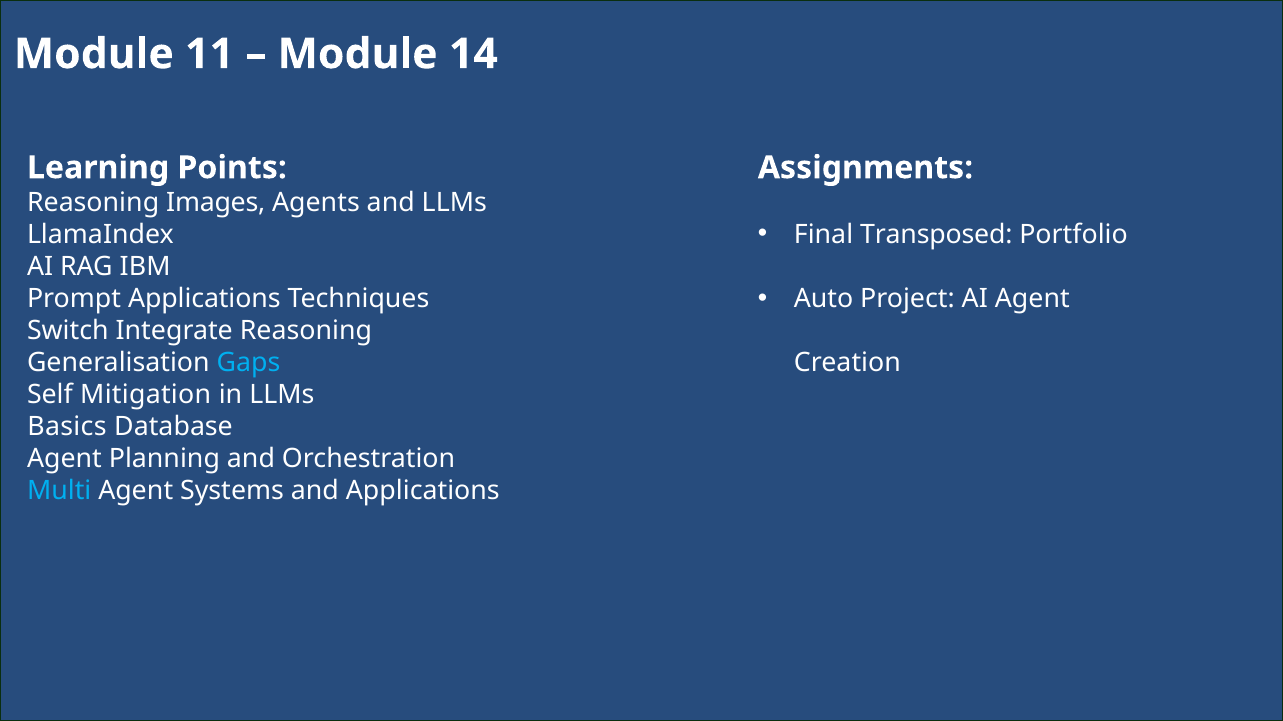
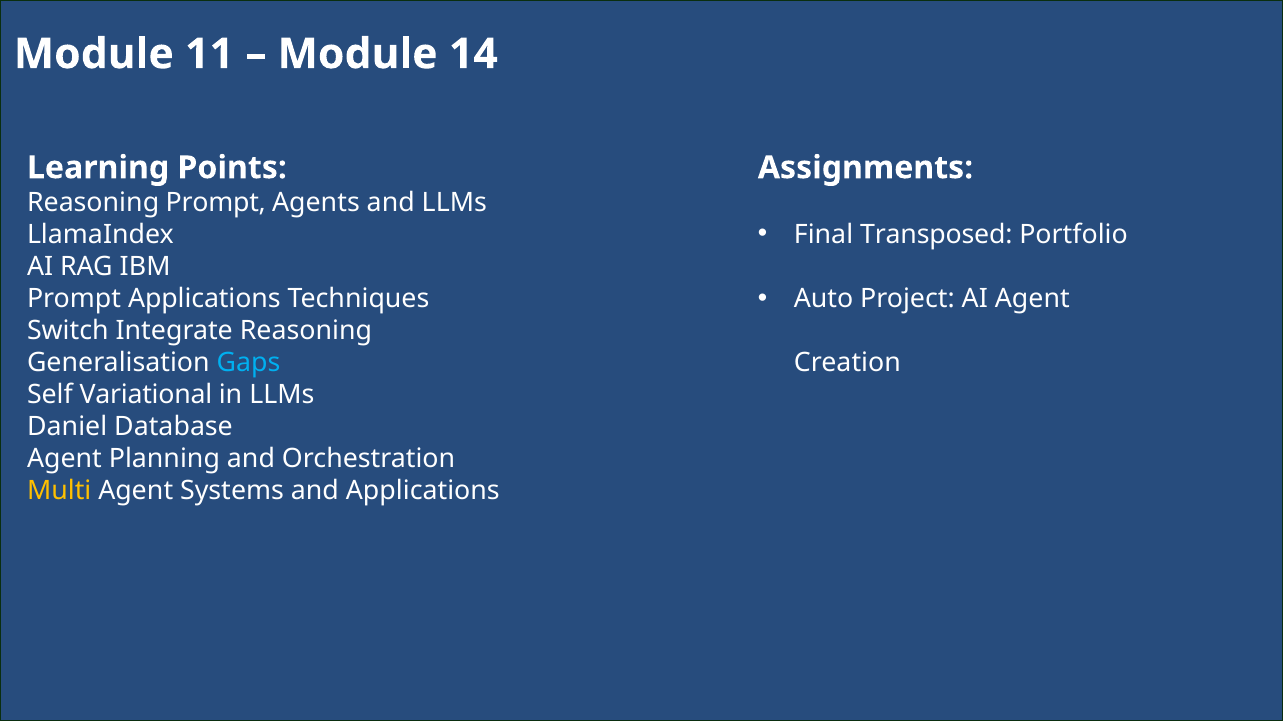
Reasoning Images: Images -> Prompt
Mitigation: Mitigation -> Variational
Basics: Basics -> Daniel
Multi colour: light blue -> yellow
